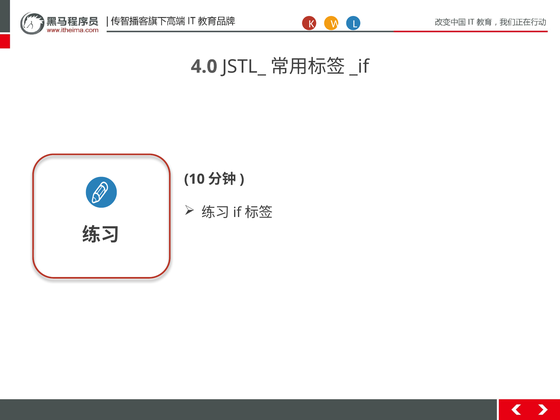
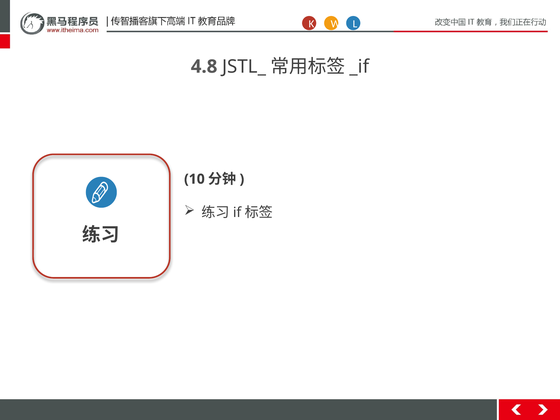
4.0: 4.0 -> 4.8
